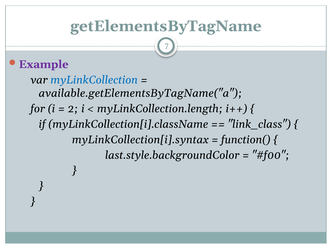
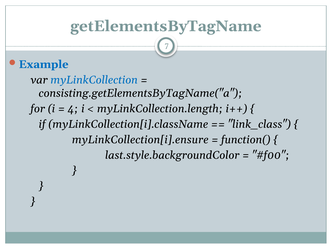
Example colour: purple -> blue
available.getElementsByTagName("a: available.getElementsByTagName("a -> consisting.getElementsByTagName("a
2: 2 -> 4
myLinkCollection[i].syntax: myLinkCollection[i].syntax -> myLinkCollection[i].ensure
